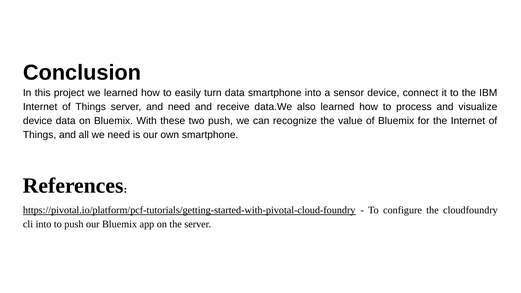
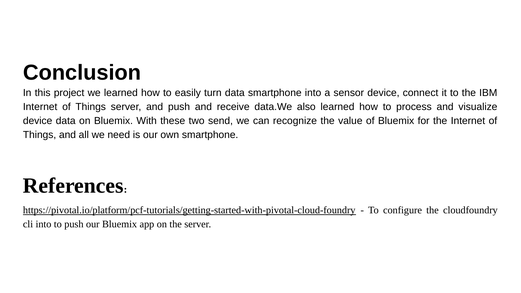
and need: need -> push
two push: push -> send
